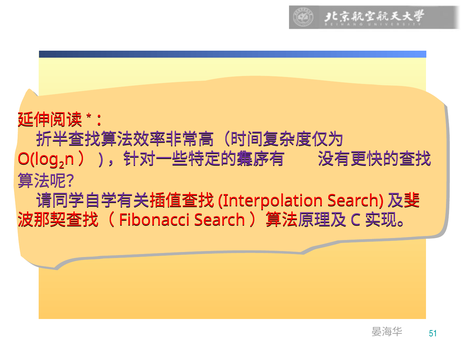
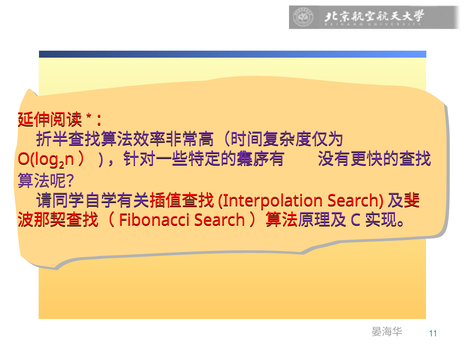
51: 51 -> 11
